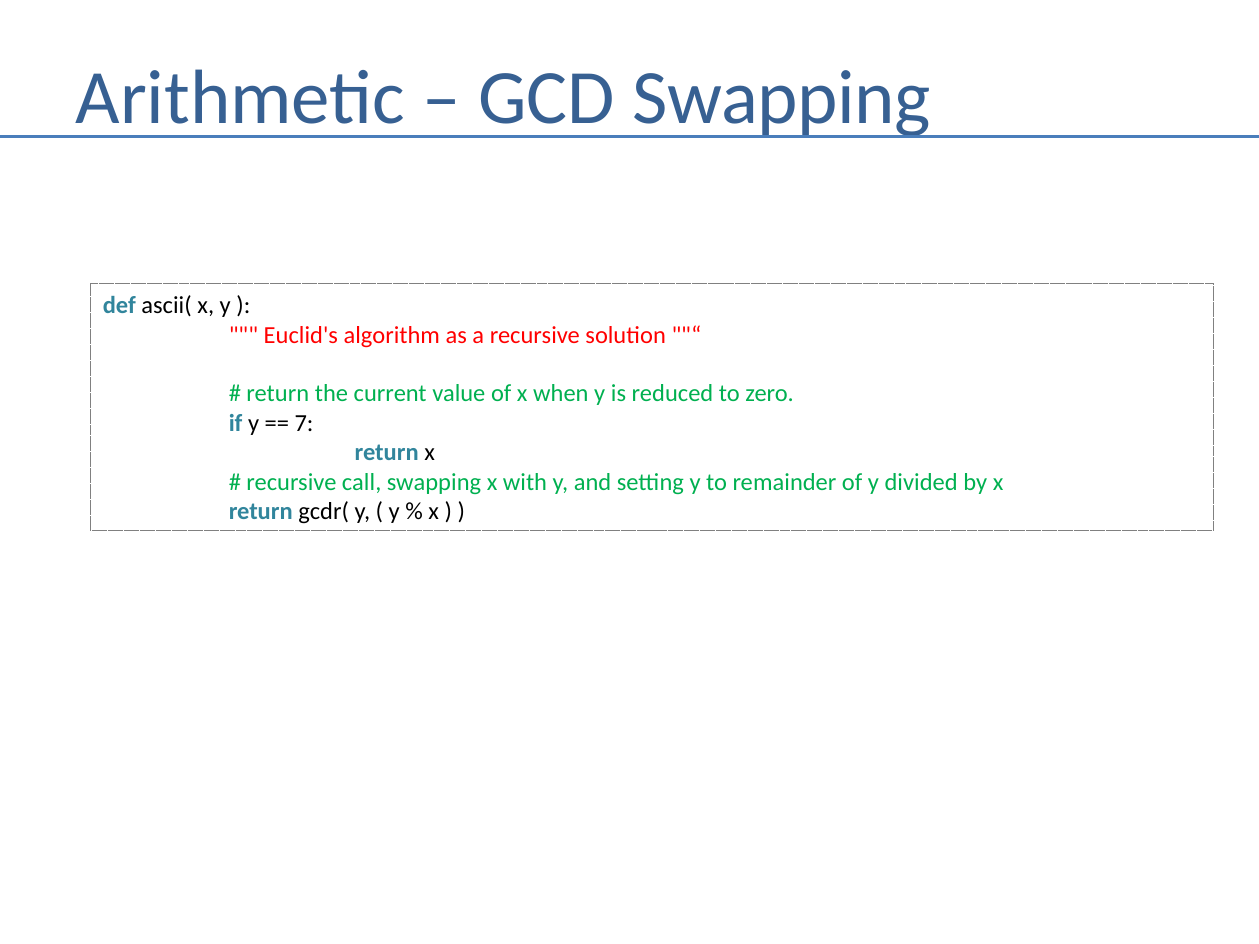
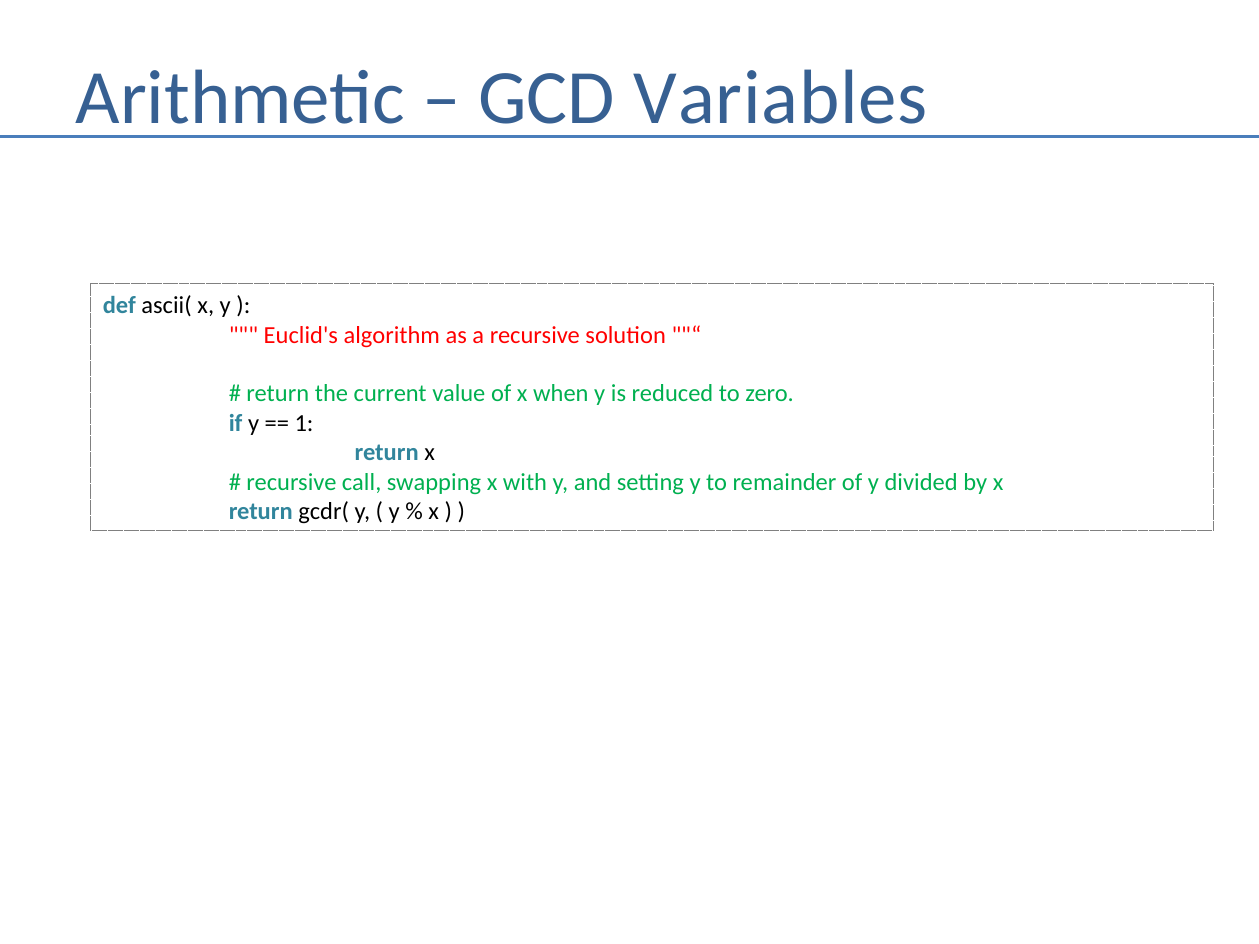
GCD Swapping: Swapping -> Variables
7: 7 -> 1
